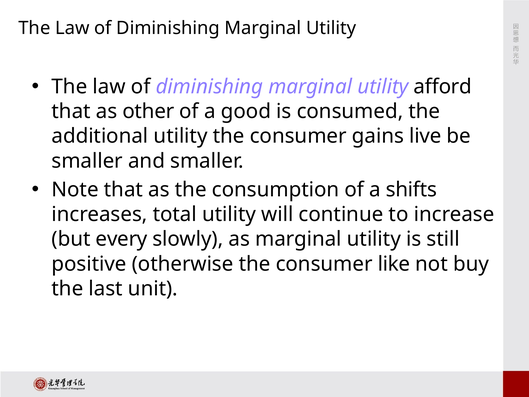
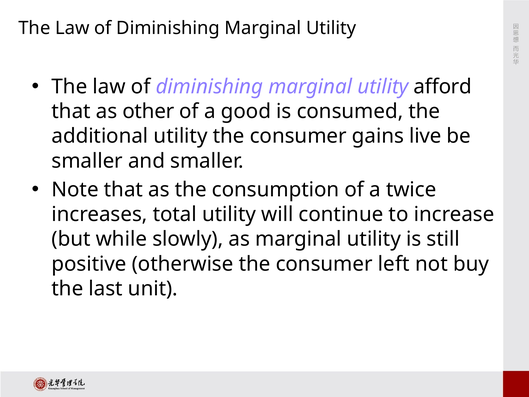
shifts: shifts -> twice
every: every -> while
like: like -> left
